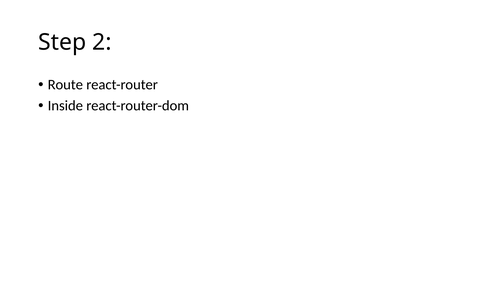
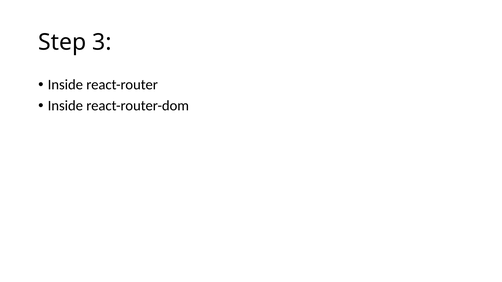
2: 2 -> 3
Route at (65, 85): Route -> Inside
